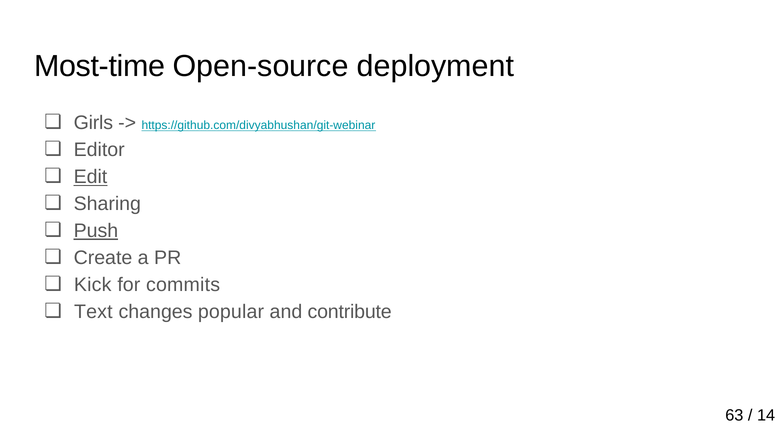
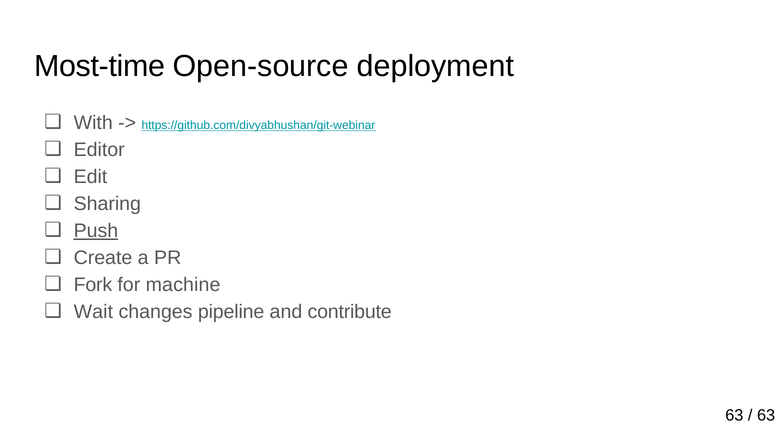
Girls: Girls -> With
Edit underline: present -> none
Kick: Kick -> Fork
commits: commits -> machine
Text: Text -> Wait
popular: popular -> pipeline
14 at (766, 416): 14 -> 63
